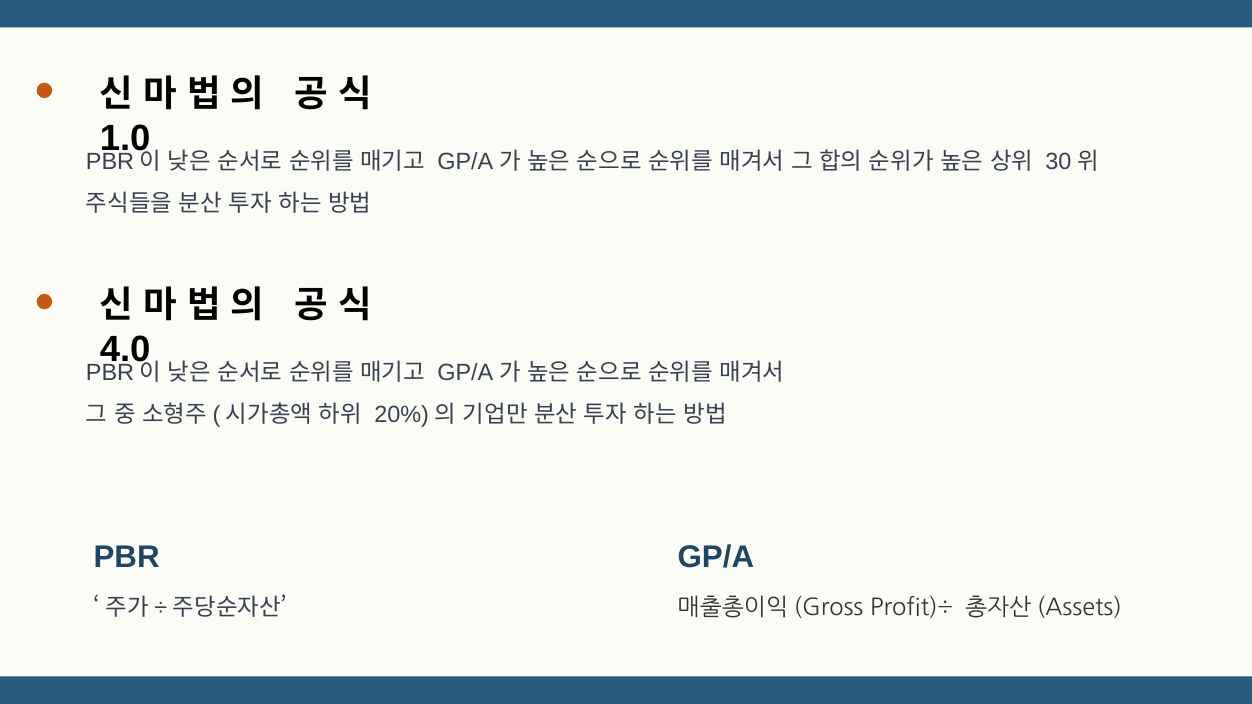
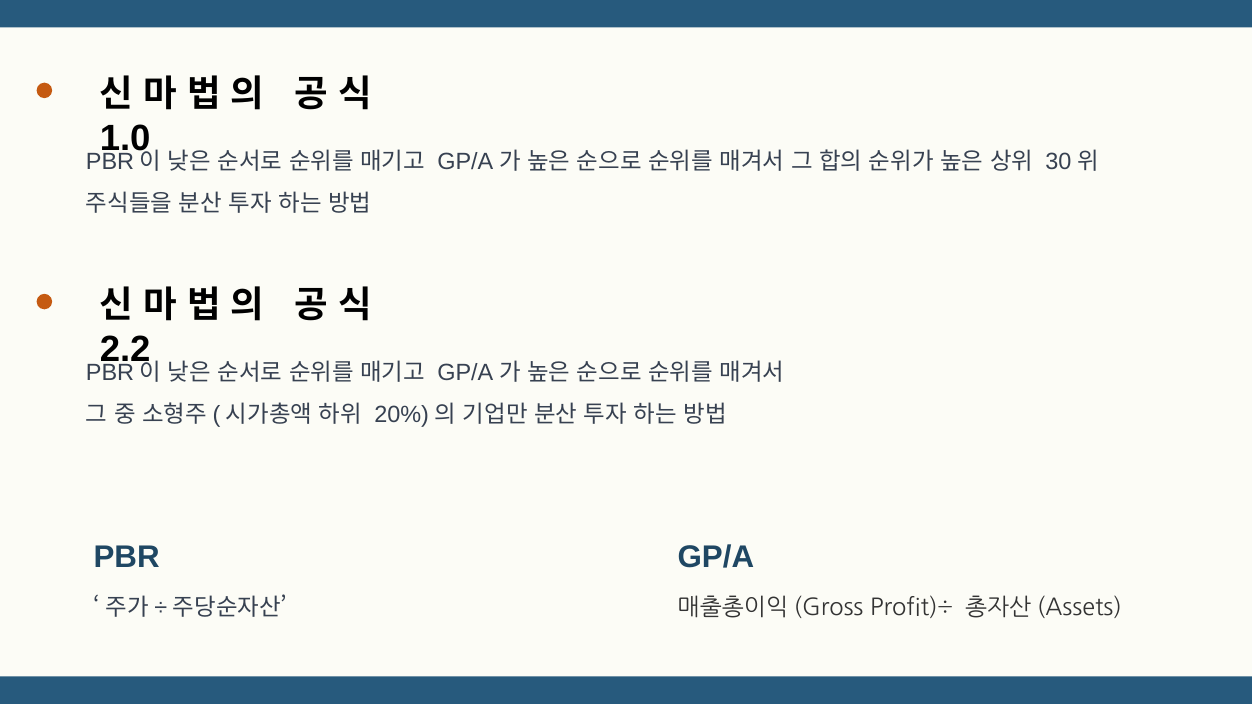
4.0: 4.0 -> 2.2
